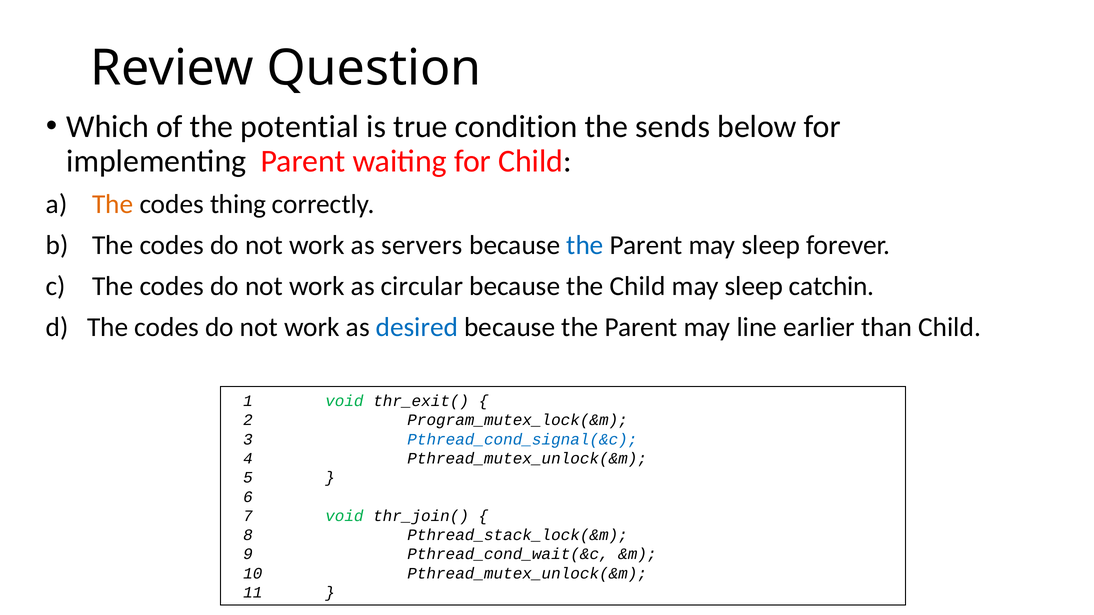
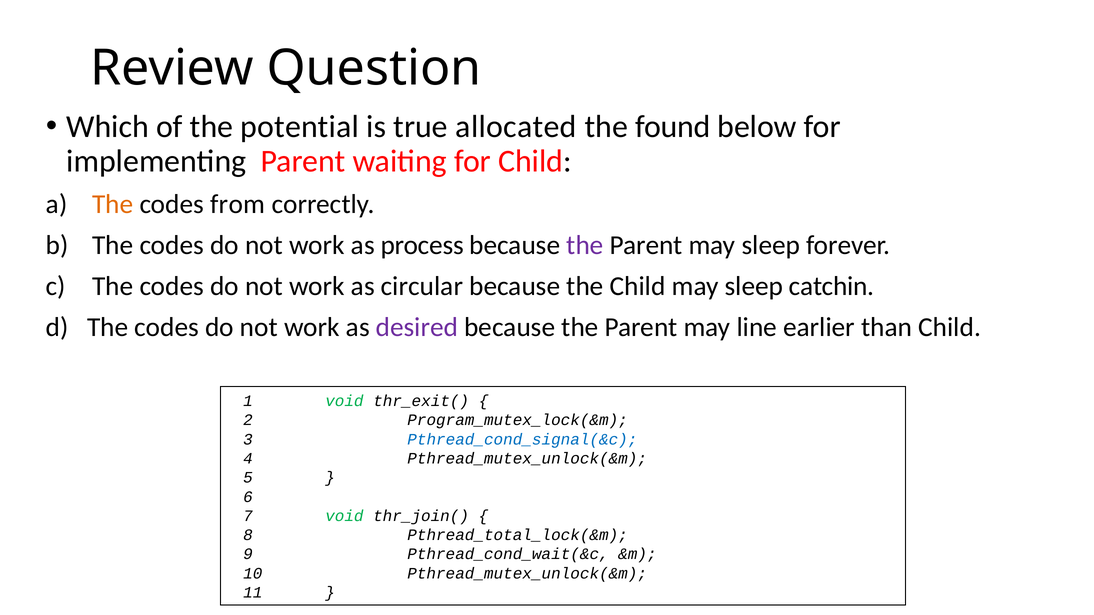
condition: condition -> allocated
sends: sends -> found
thing: thing -> from
servers: servers -> process
the at (585, 246) colour: blue -> purple
desired colour: blue -> purple
Pthread_stack_lock(&m: Pthread_stack_lock(&m -> Pthread_total_lock(&m
